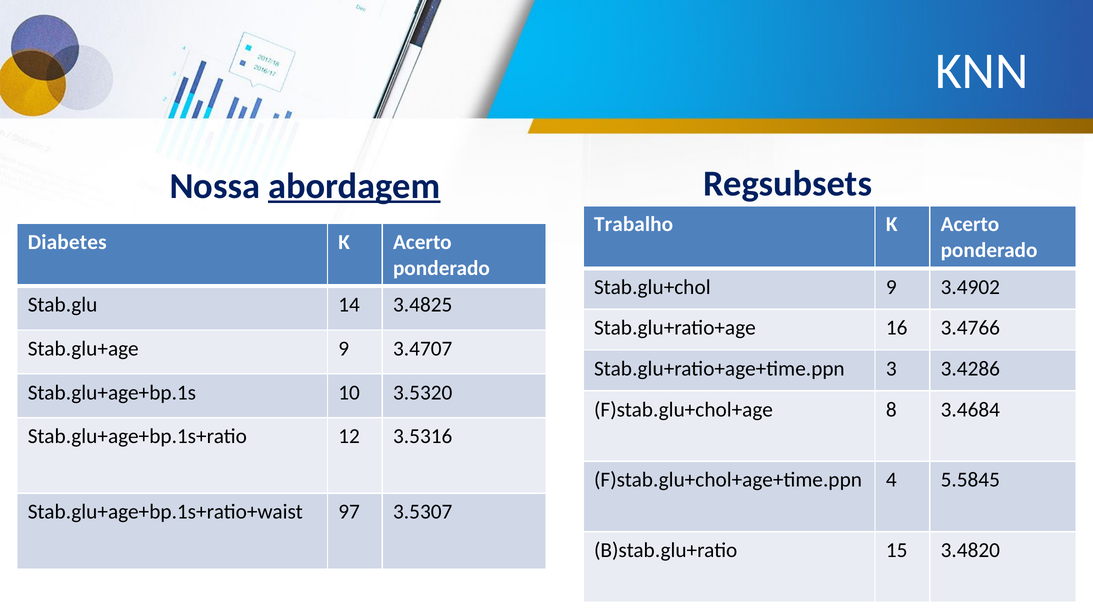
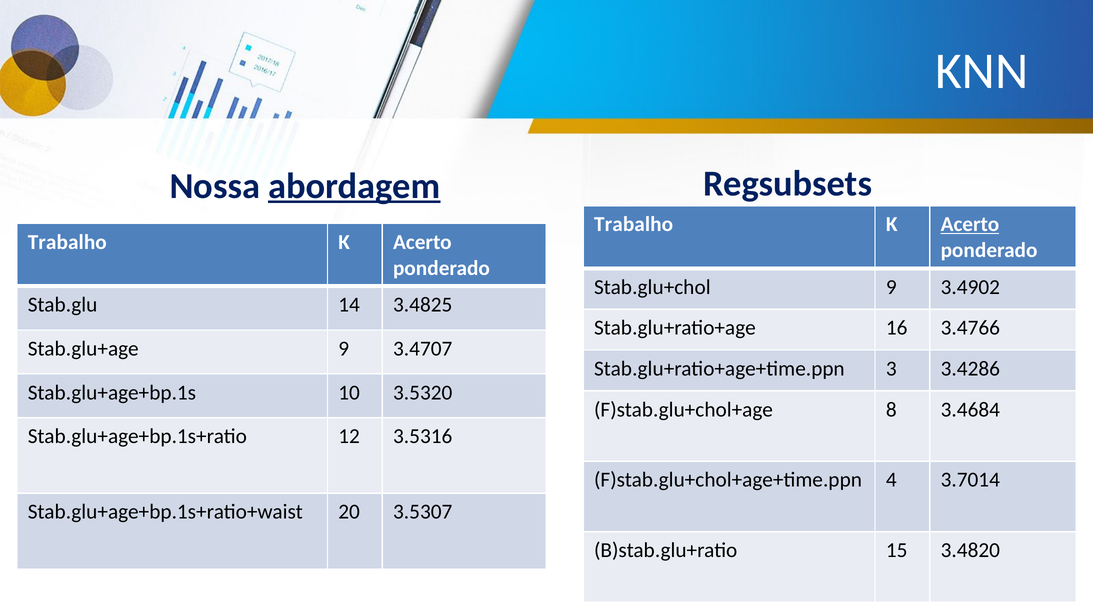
Acerto at (970, 224) underline: none -> present
Diabetes at (67, 242): Diabetes -> Trabalho
5.5845: 5.5845 -> 3.7014
97: 97 -> 20
